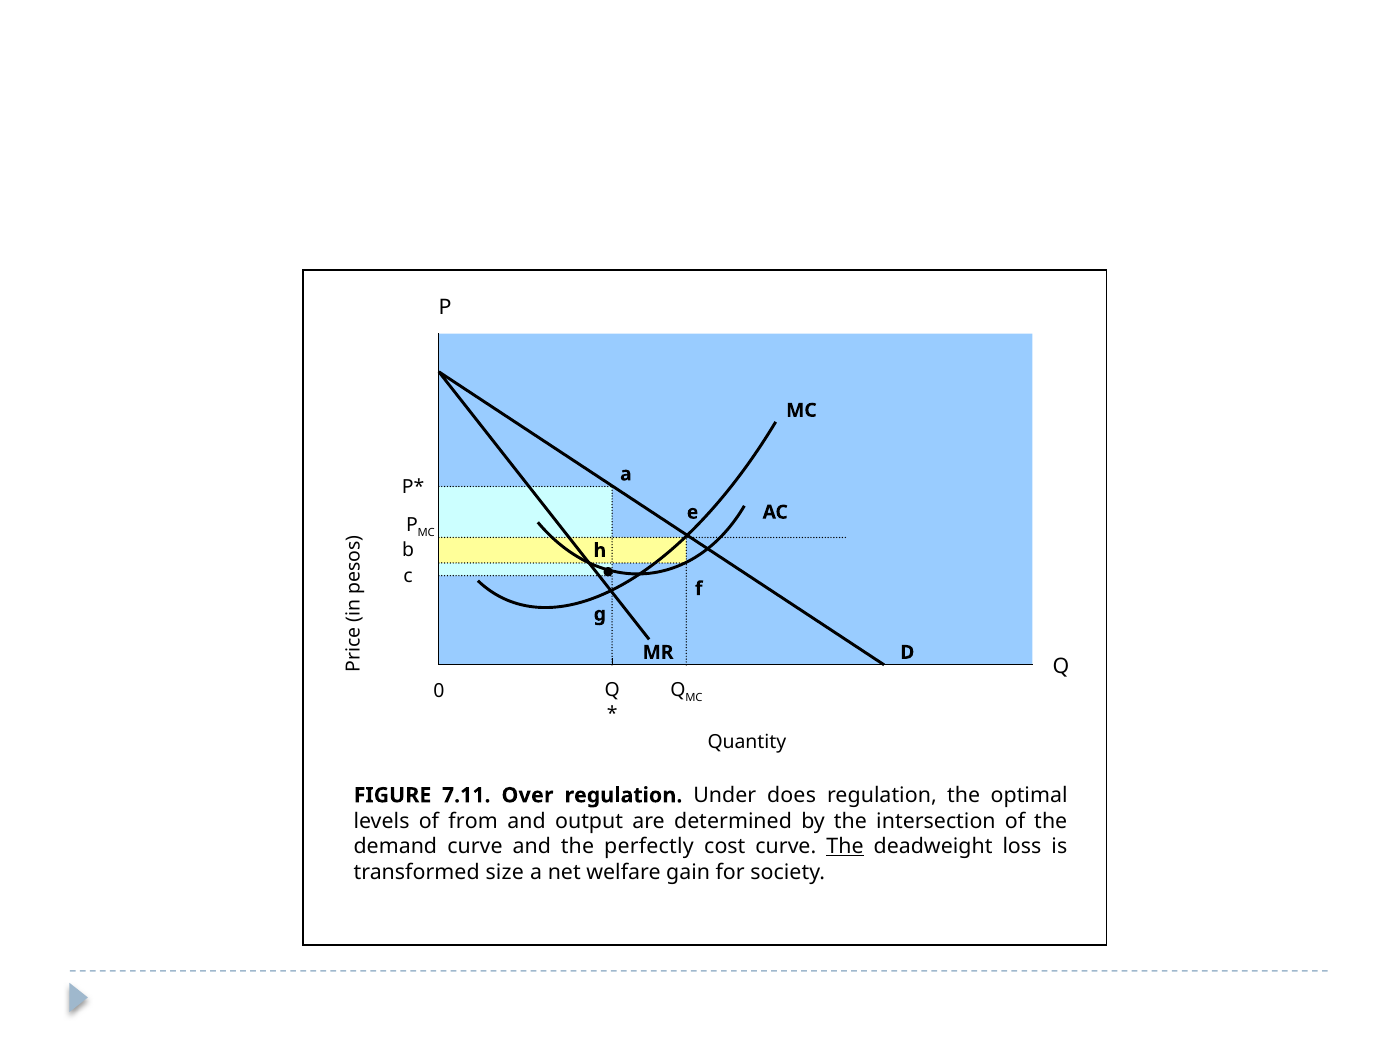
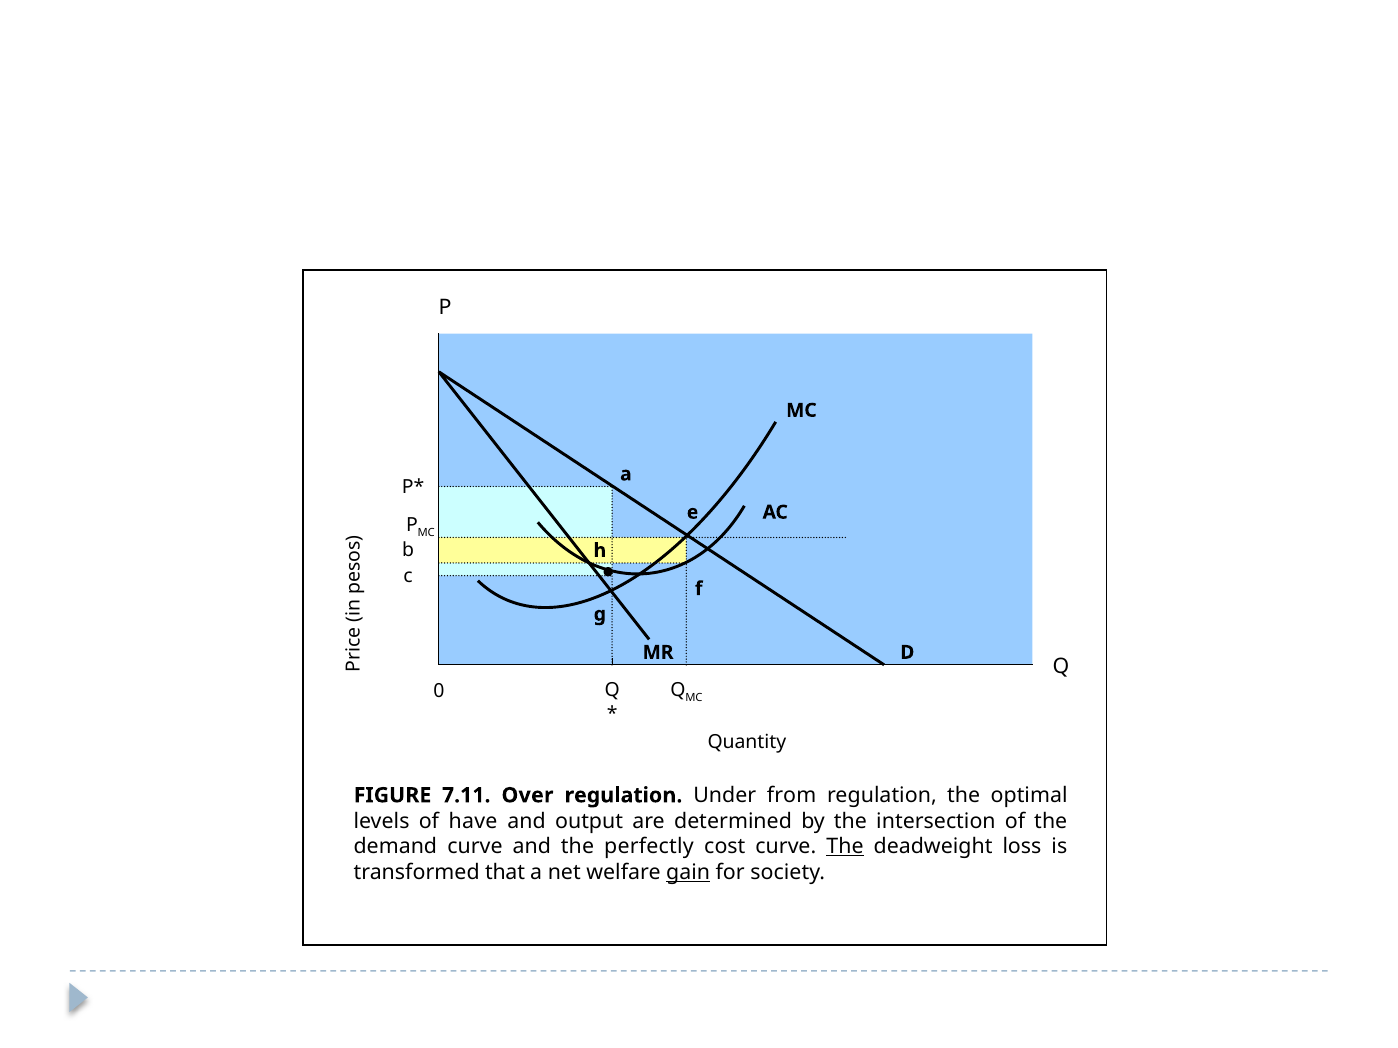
does: does -> from
from: from -> have
size: size -> that
gain underline: none -> present
